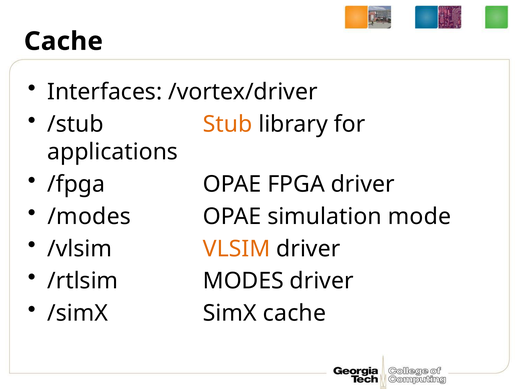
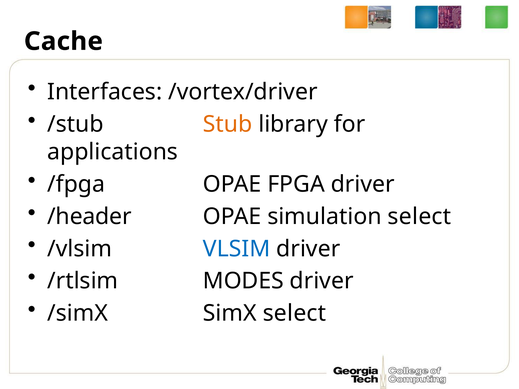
/modes: /modes -> /header
simulation mode: mode -> select
VLSIM colour: orange -> blue
SimX cache: cache -> select
